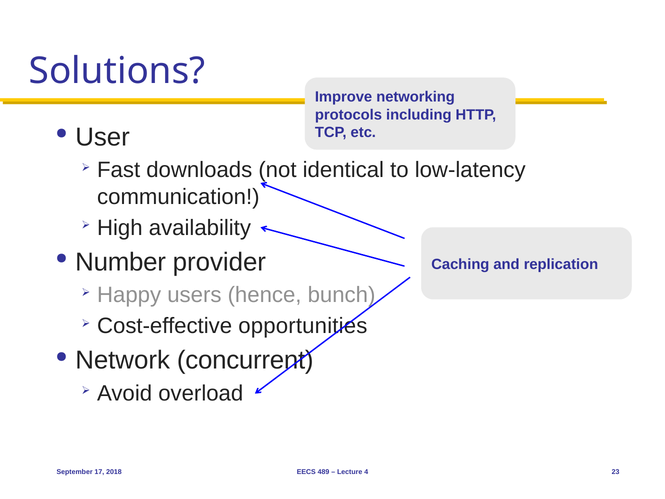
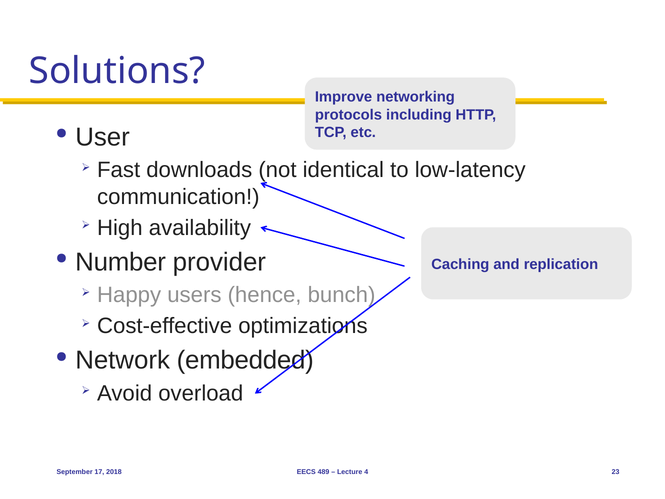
opportunities: opportunities -> optimizations
concurrent: concurrent -> embedded
